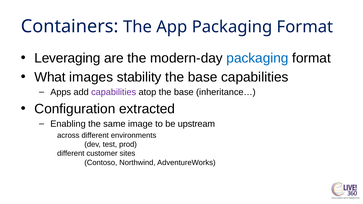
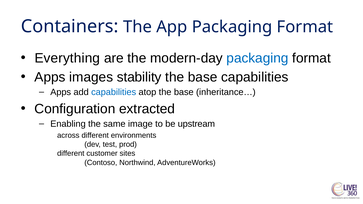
Leveraging: Leveraging -> Everything
What at (50, 77): What -> Apps
capabilities at (114, 92) colour: purple -> blue
